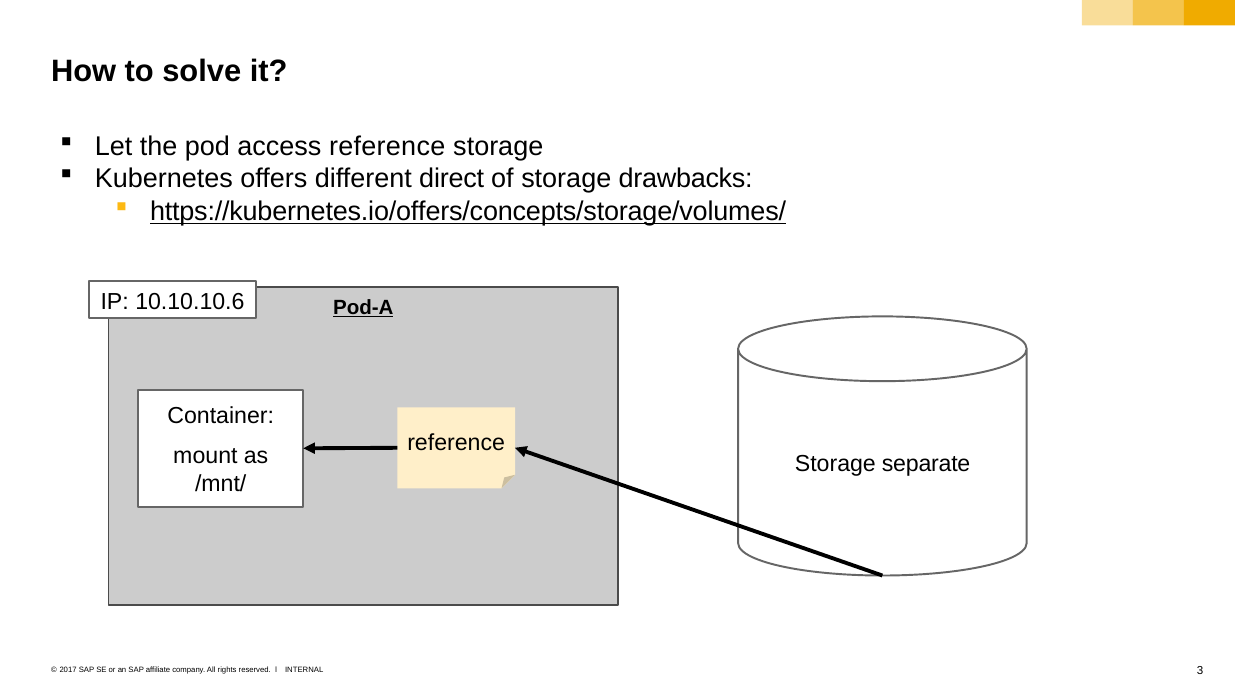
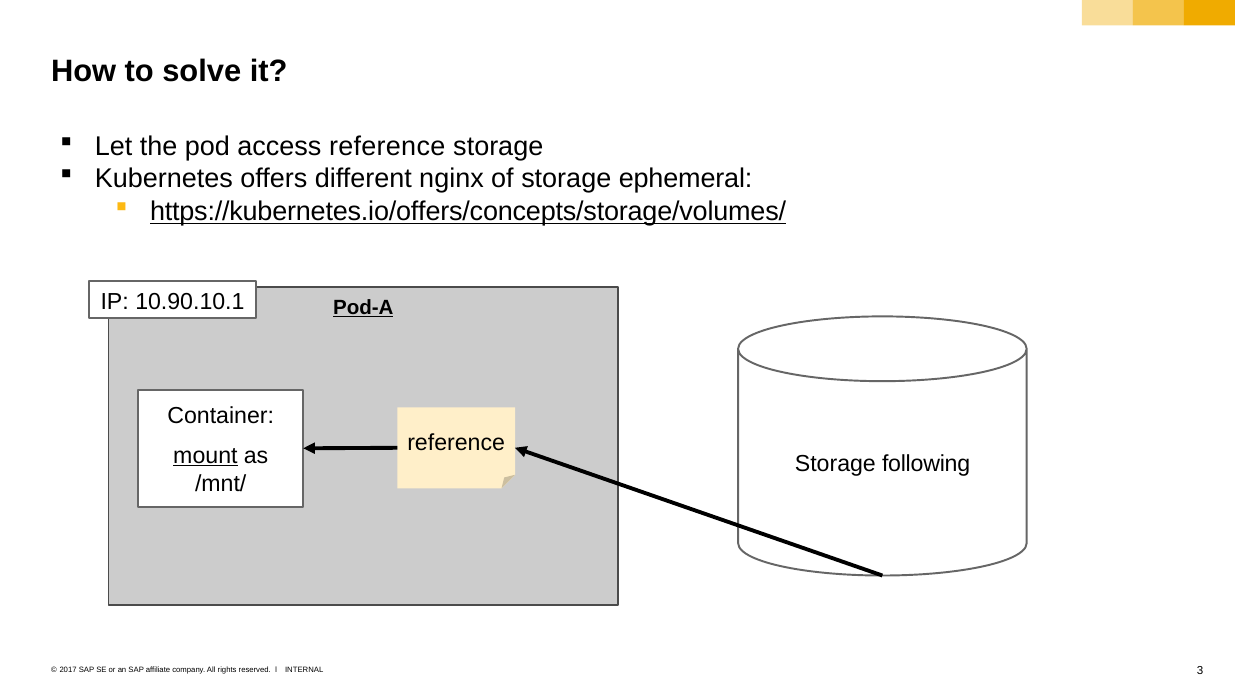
direct: direct -> nginx
drawbacks: drawbacks -> ephemeral
10.10.10.6: 10.10.10.6 -> 10.90.10.1
mount underline: none -> present
separate: separate -> following
